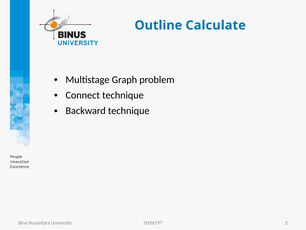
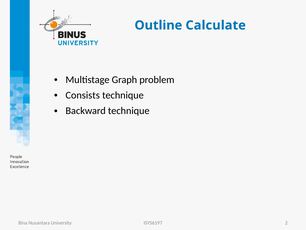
Connect: Connect -> Consists
